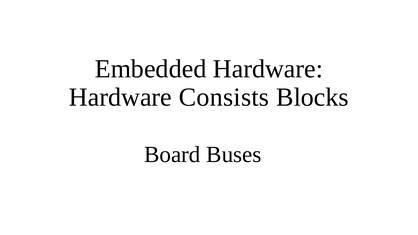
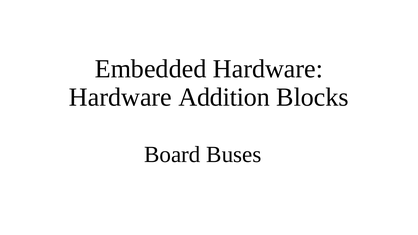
Consists: Consists -> Addition
